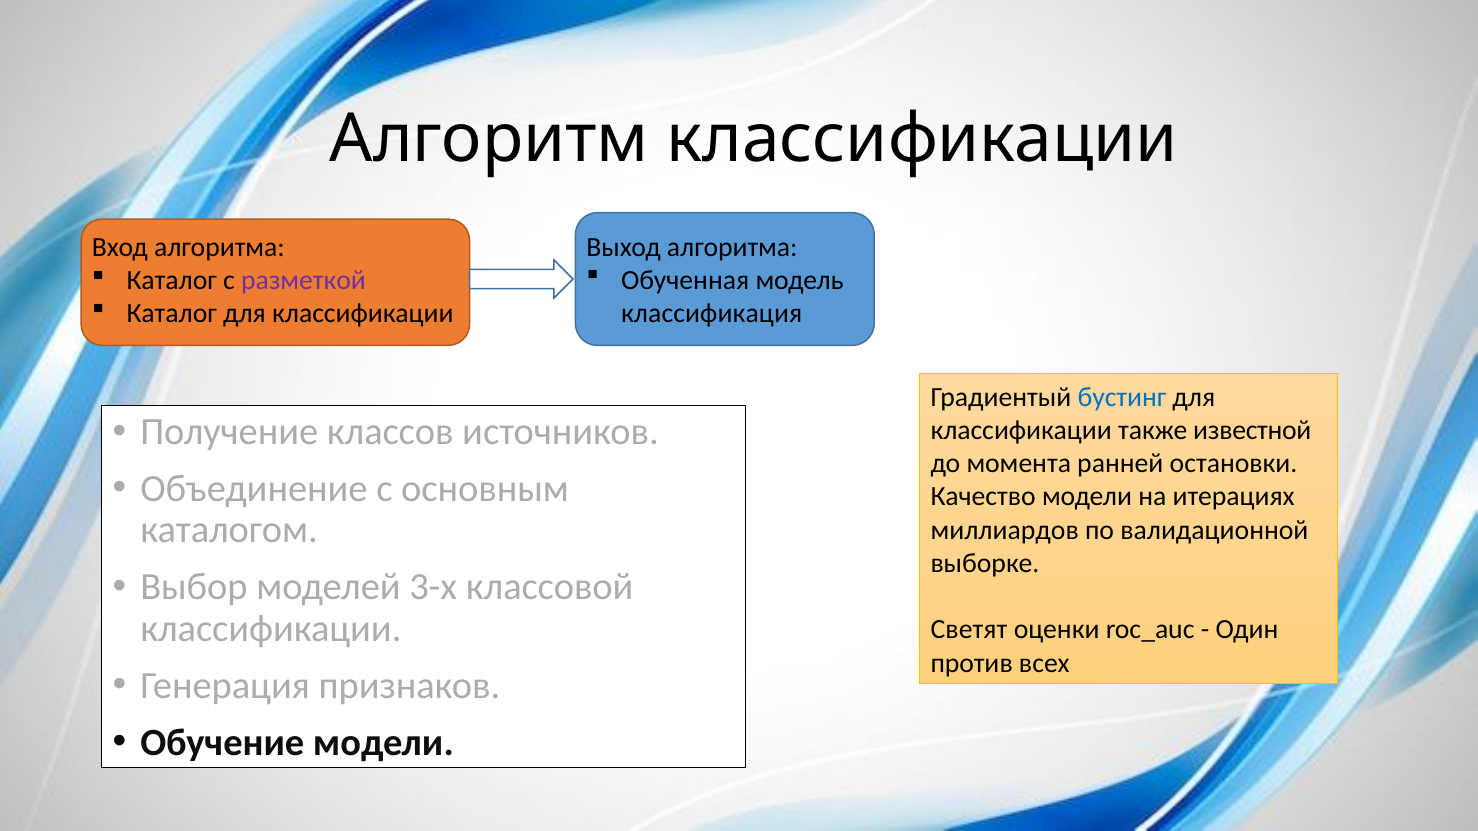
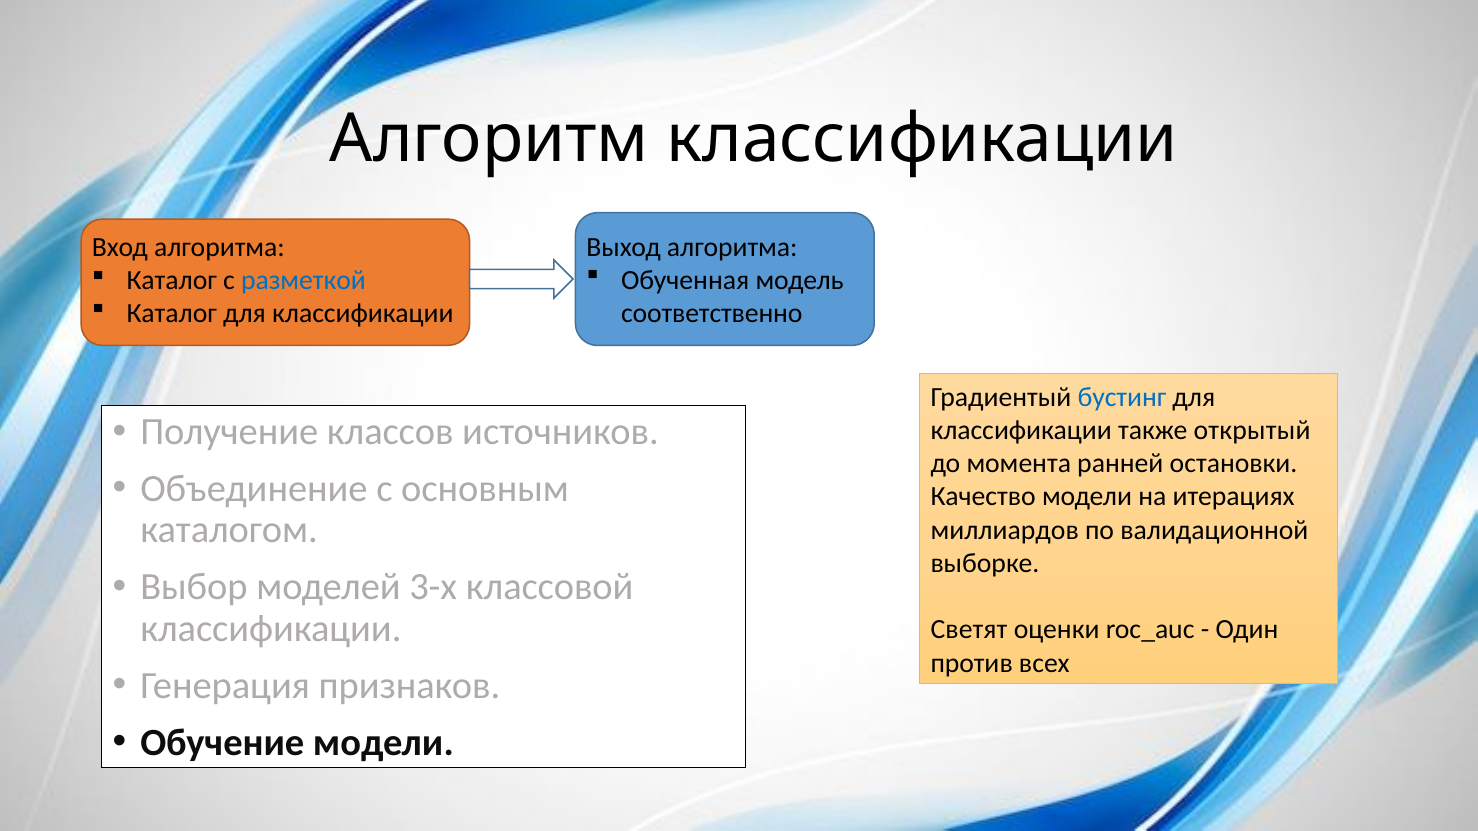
разметкой colour: purple -> blue
классификация: классификация -> соответственно
известной: известной -> открытый
